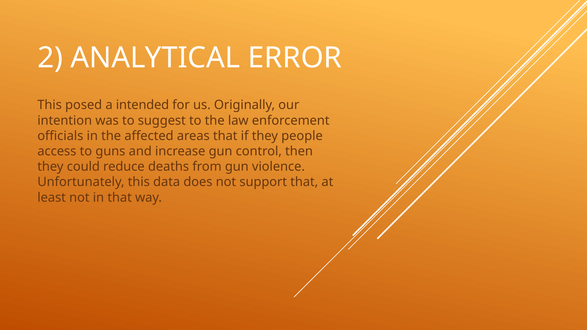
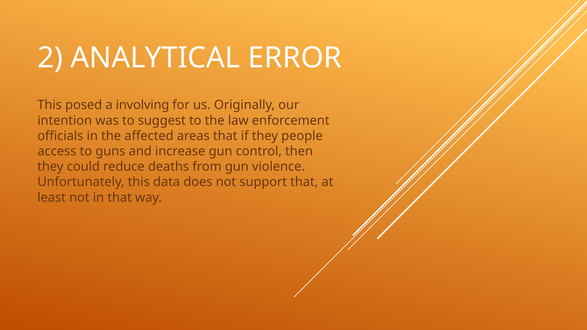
intended: intended -> involving
